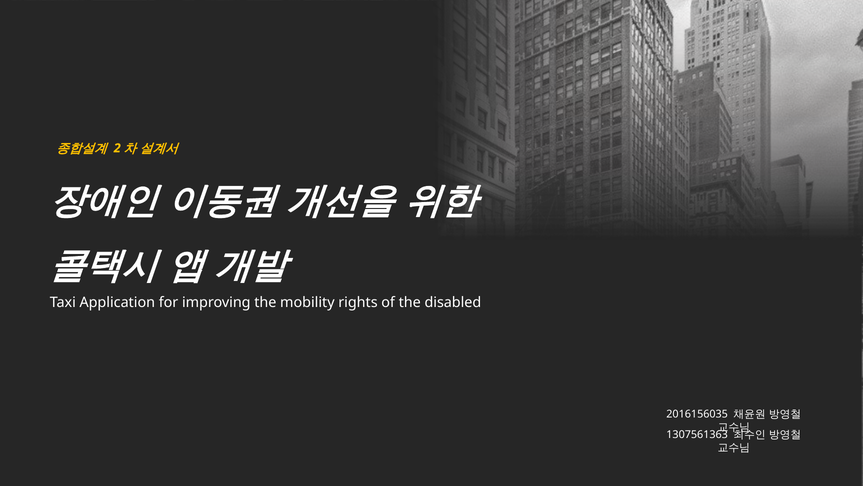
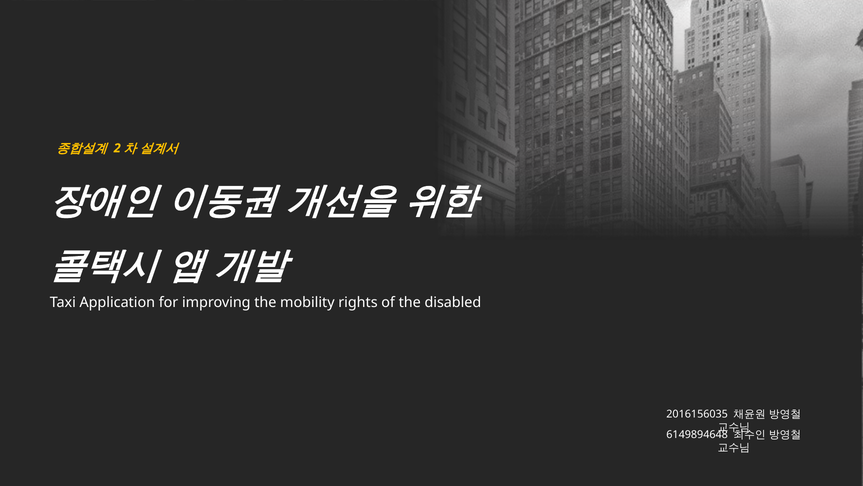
1307561363: 1307561363 -> 6149894648
